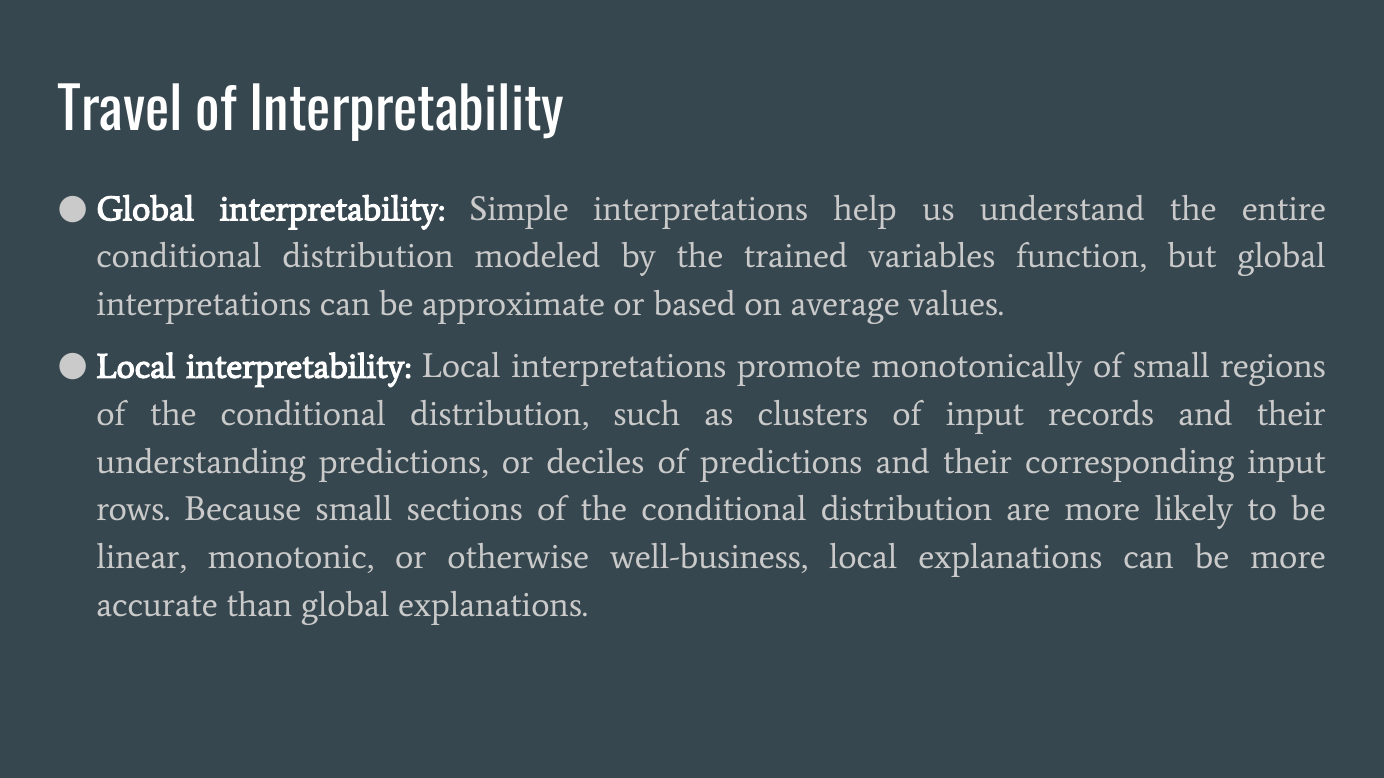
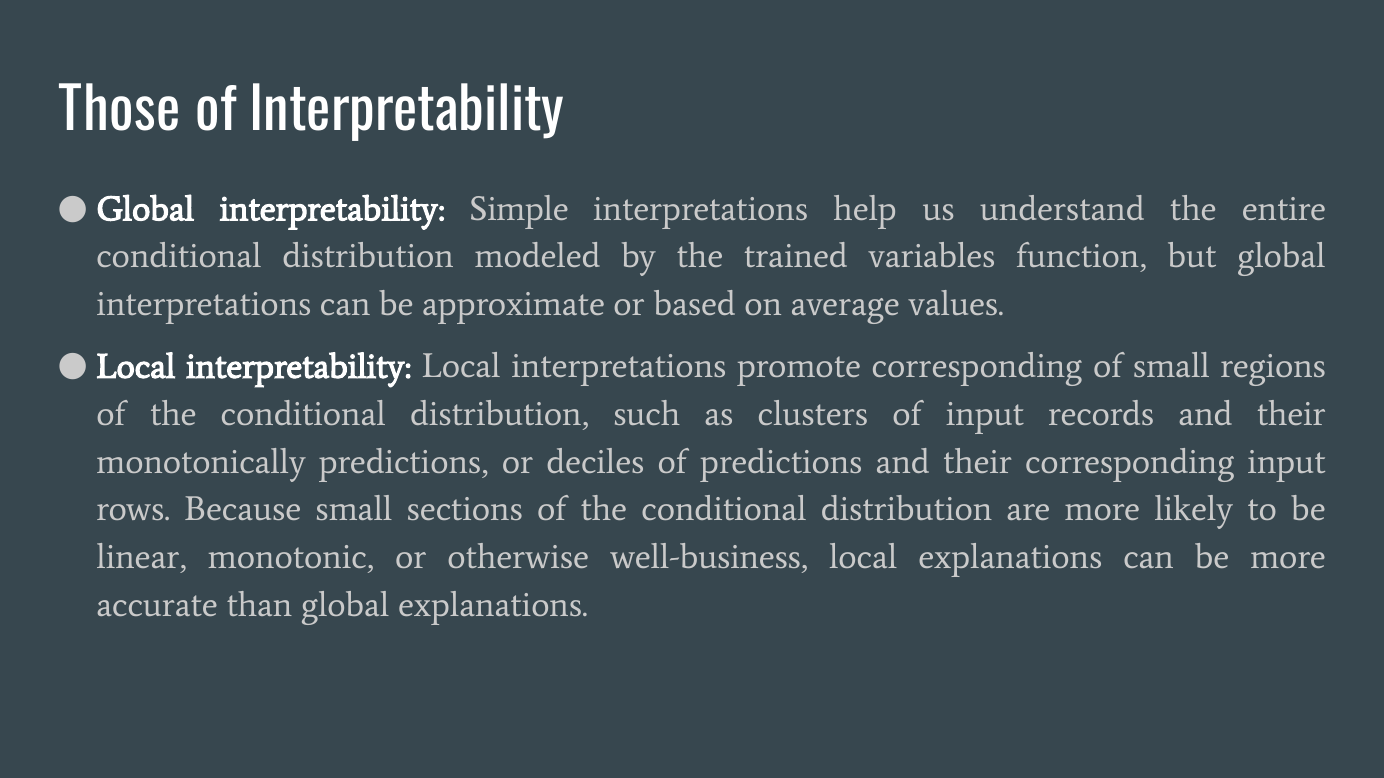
Travel: Travel -> Those
promote monotonically: monotonically -> corresponding
understanding: understanding -> monotonically
